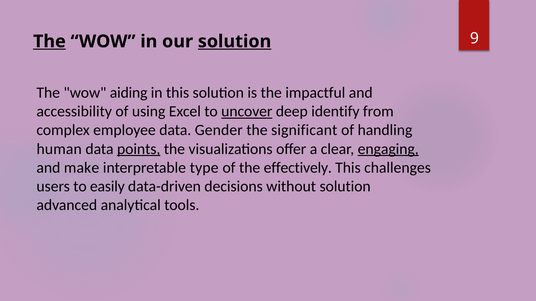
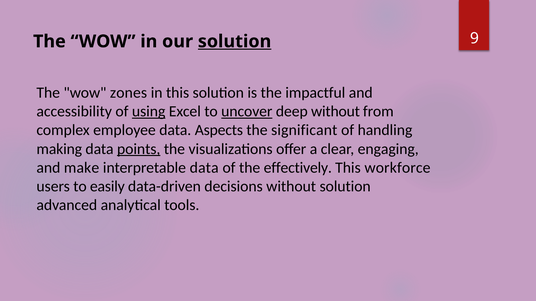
The at (49, 41) underline: present -> none
aiding: aiding -> zones
using underline: none -> present
deep identify: identify -> without
Gender: Gender -> Aspects
human: human -> making
engaging underline: present -> none
interpretable type: type -> data
challenges: challenges -> workforce
